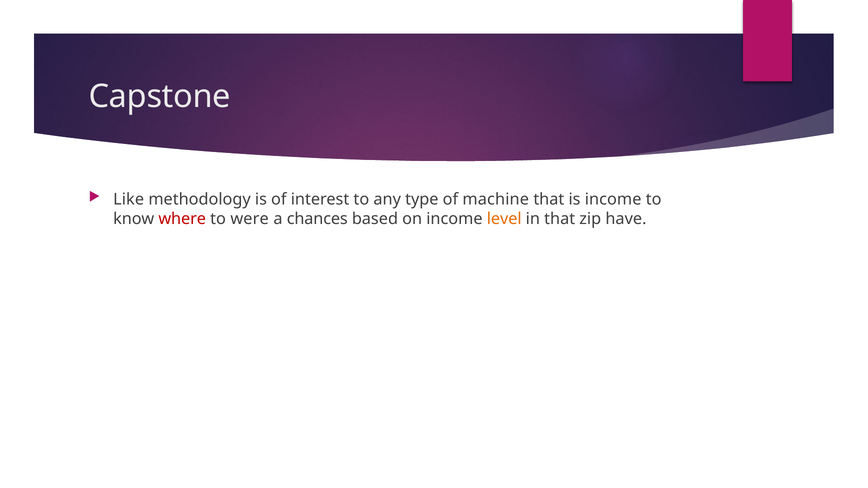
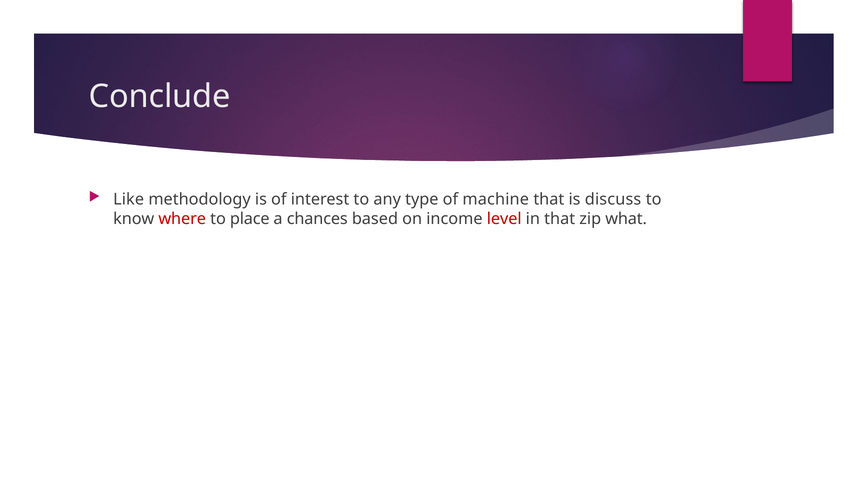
Capstone: Capstone -> Conclude
is income: income -> discuss
were: were -> place
level colour: orange -> red
have: have -> what
